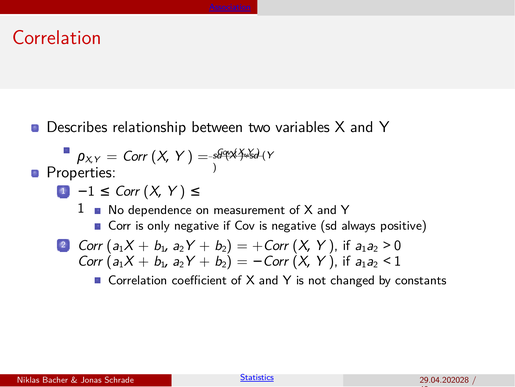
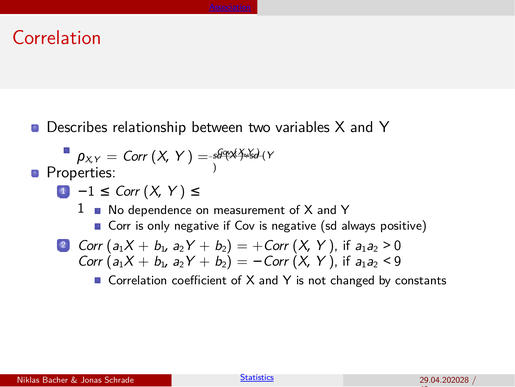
1 at (398, 261): 1 -> 9
